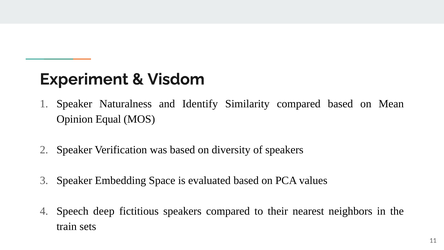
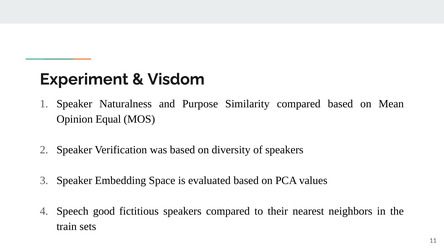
Identify: Identify -> Purpose
deep: deep -> good
